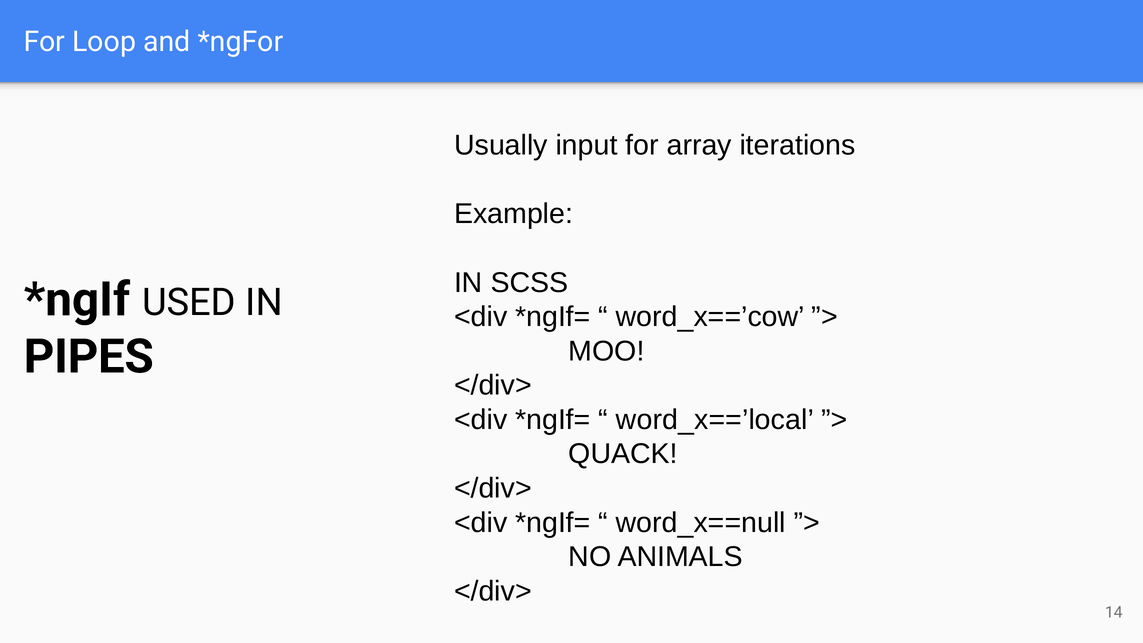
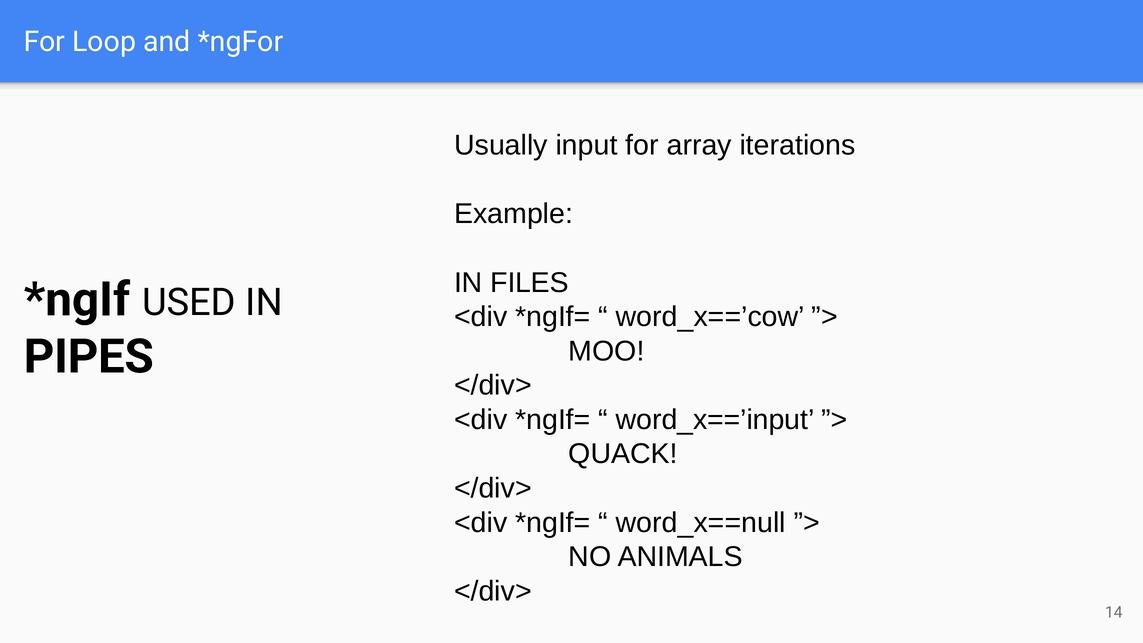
SCSS: SCSS -> FILES
word_x==’local: word_x==’local -> word_x==’input
